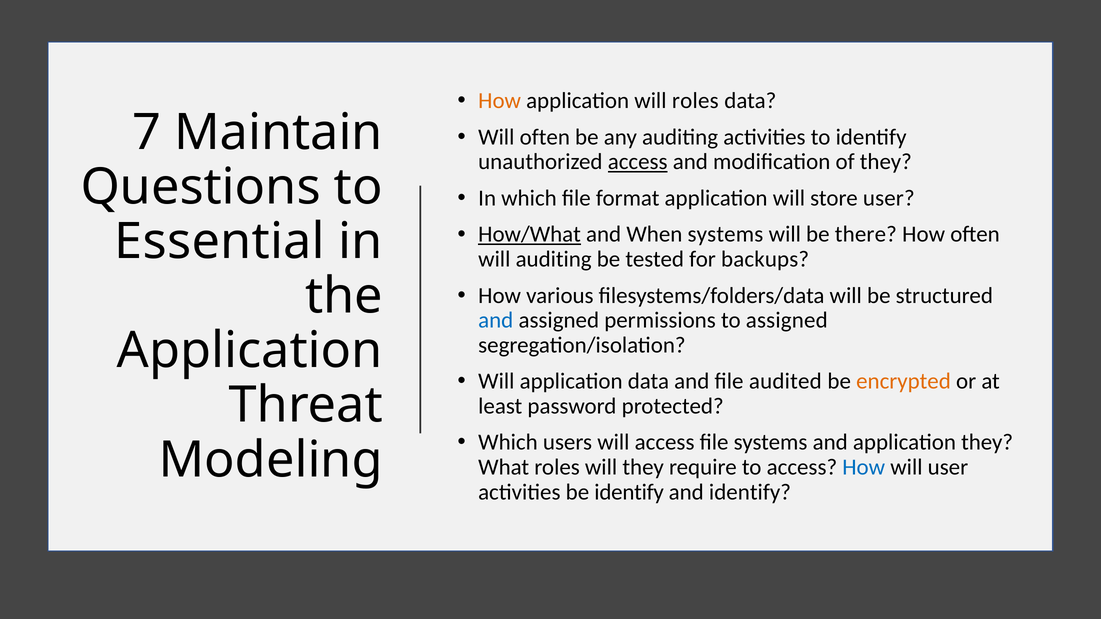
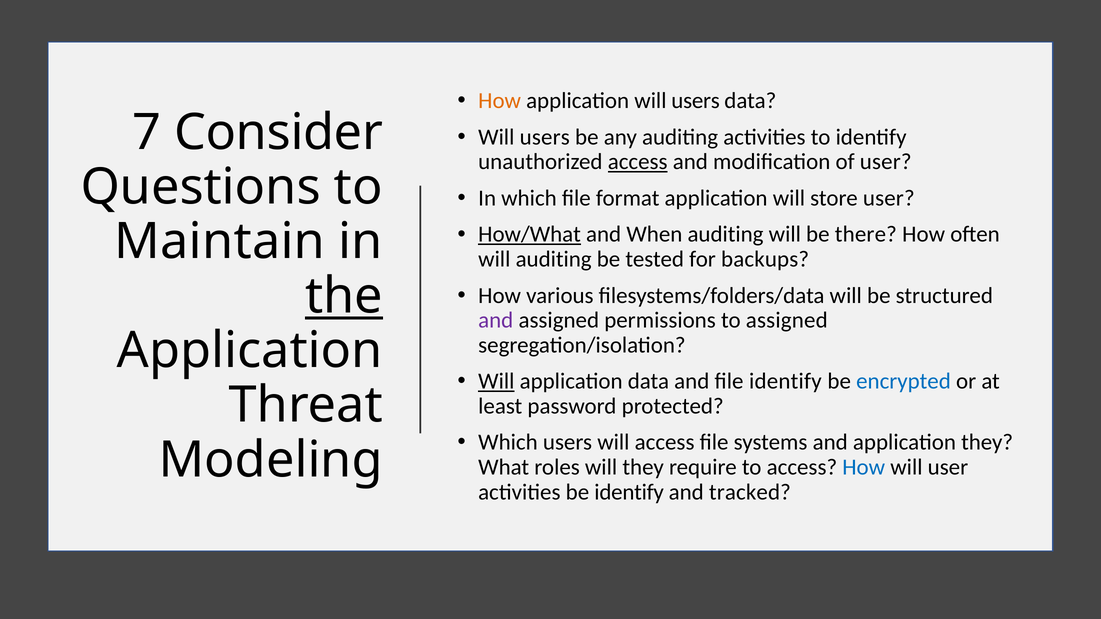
application will roles: roles -> users
Maintain: Maintain -> Consider
often at (545, 137): often -> users
of they: they -> user
When systems: systems -> auditing
Essential: Essential -> Maintain
the underline: none -> present
and at (496, 320) colour: blue -> purple
Will at (496, 381) underline: none -> present
file audited: audited -> identify
encrypted colour: orange -> blue
and identify: identify -> tracked
